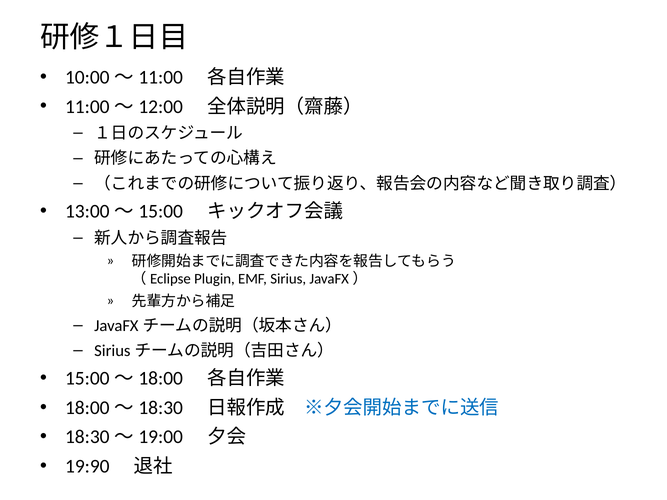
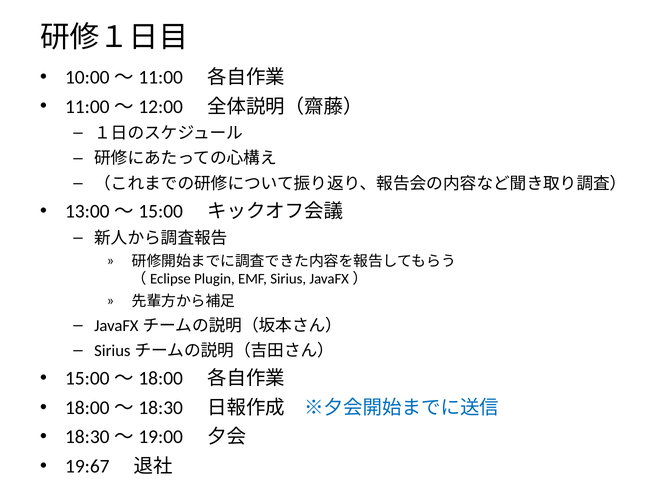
19:90: 19:90 -> 19:67
